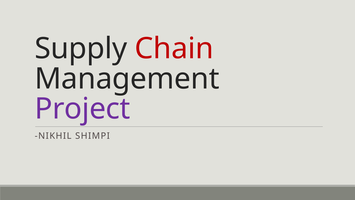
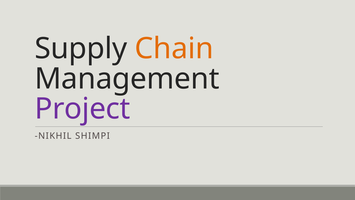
Chain colour: red -> orange
